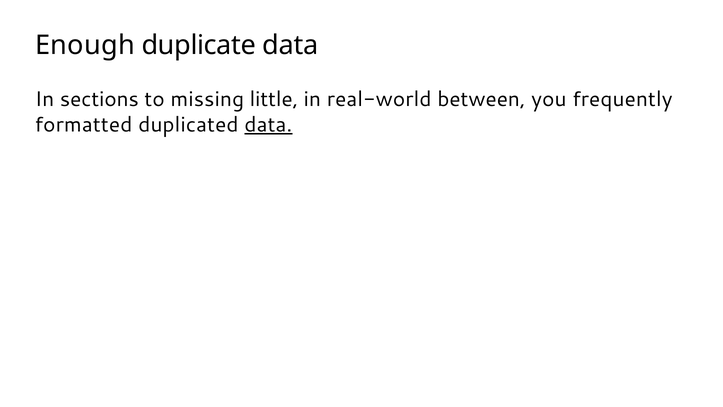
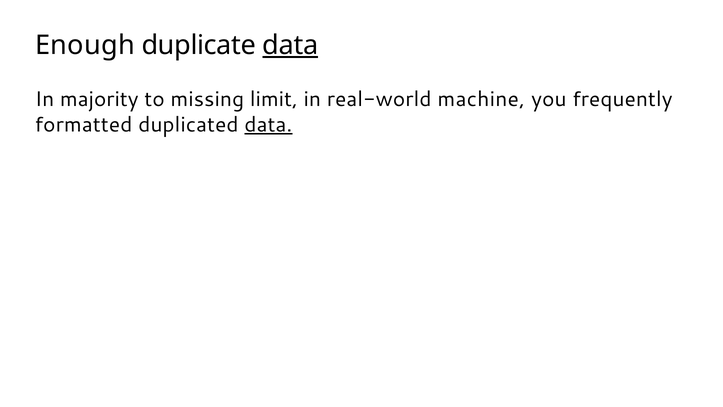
data at (290, 45) underline: none -> present
sections: sections -> majority
little: little -> limit
between: between -> machine
